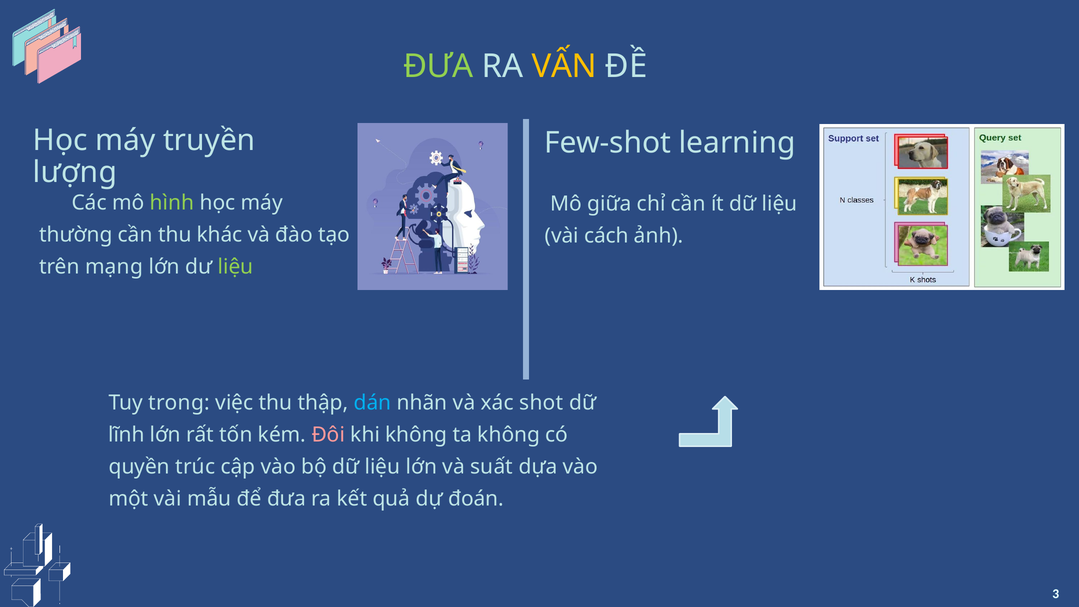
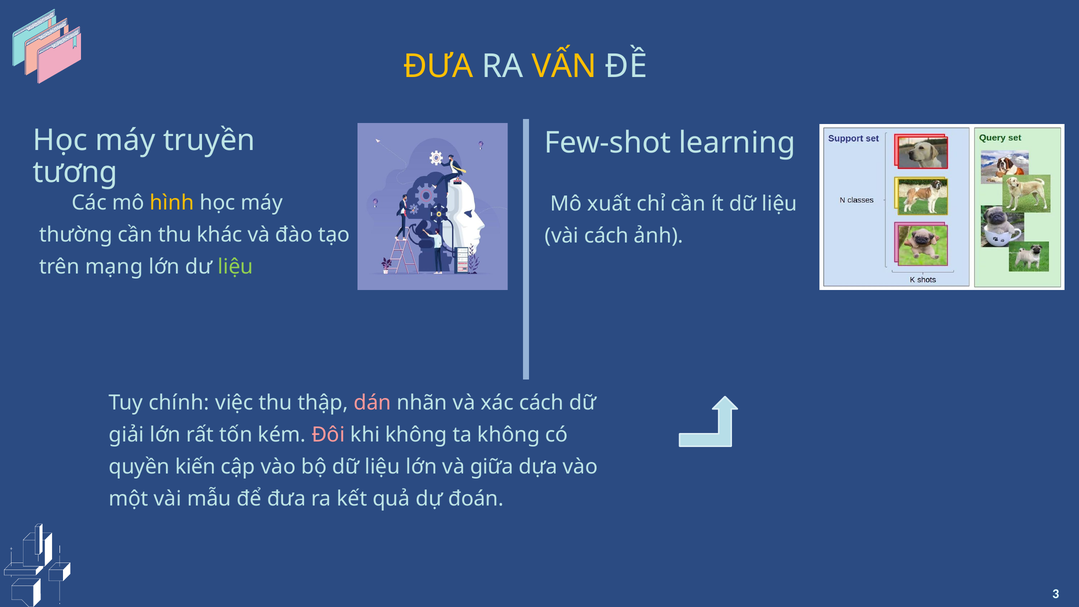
ĐƯA at (438, 66) colour: light green -> yellow
lượng: lượng -> tương
hình colour: light green -> yellow
giữa: giữa -> xuất
trong: trong -> chính
dán colour: light blue -> pink
xác shot: shot -> cách
lĩnh: lĩnh -> giải
trúc: trúc -> kiến
suất: suất -> giữa
